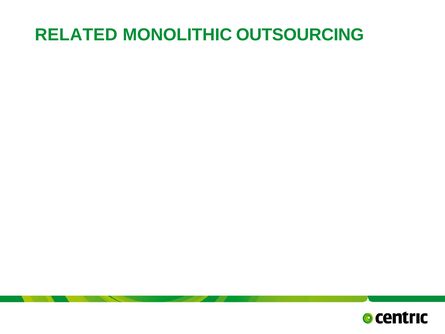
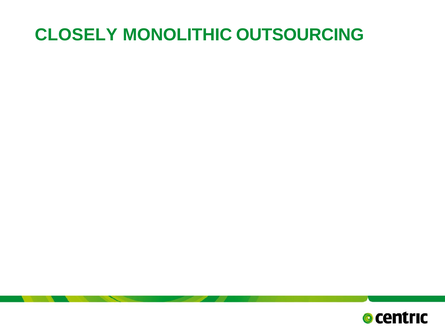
RELATED: RELATED -> CLOSELY
